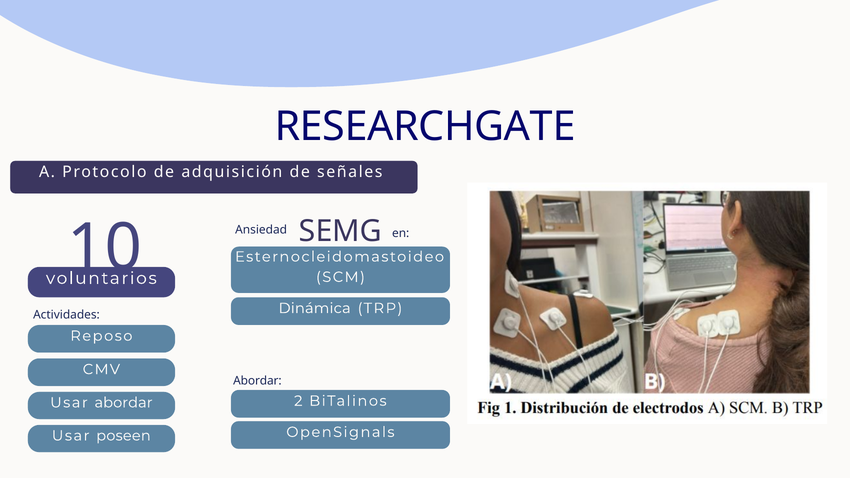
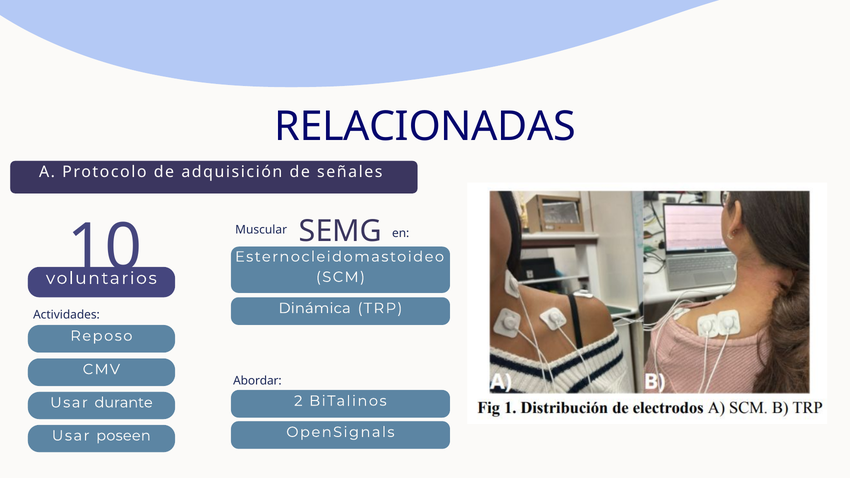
RESEARCHGATE: RESEARCHGATE -> RELACIONADAS
Ansiedad: Ansiedad -> Muscular
Usar abordar: abordar -> durante
